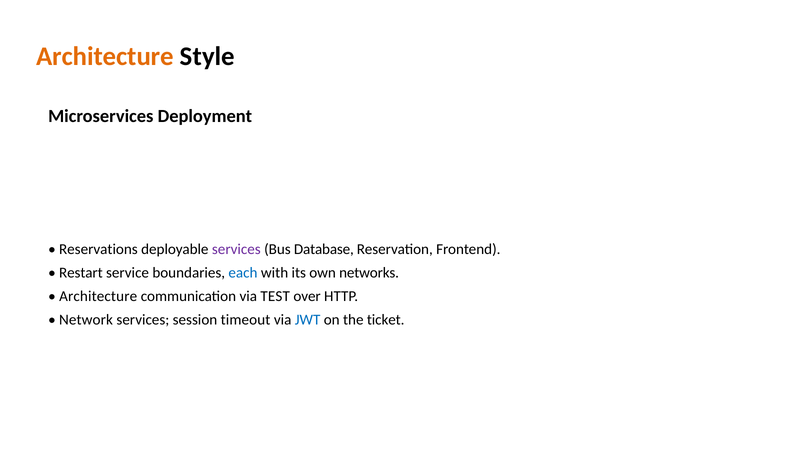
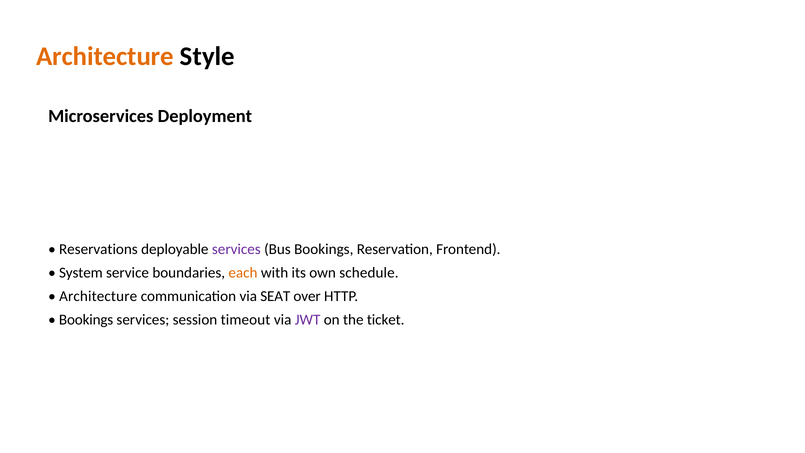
Bus Database: Database -> Bookings
Restart: Restart -> System
each colour: blue -> orange
networks: networks -> schedule
TEST: TEST -> SEAT
Network at (86, 320): Network -> Bookings
JWT colour: blue -> purple
